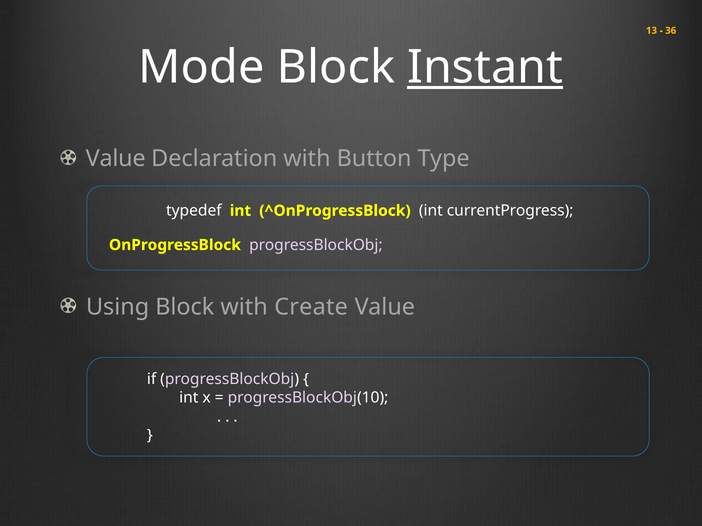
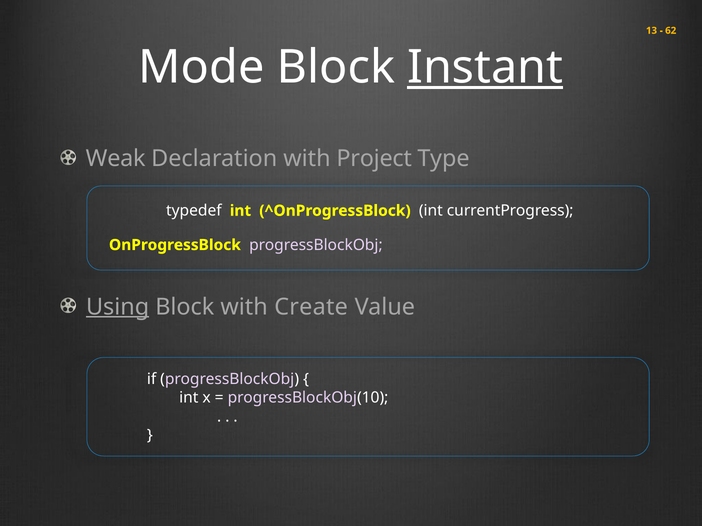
36: 36 -> 62
Value at (116, 159): Value -> Weak
Button: Button -> Project
Using underline: none -> present
